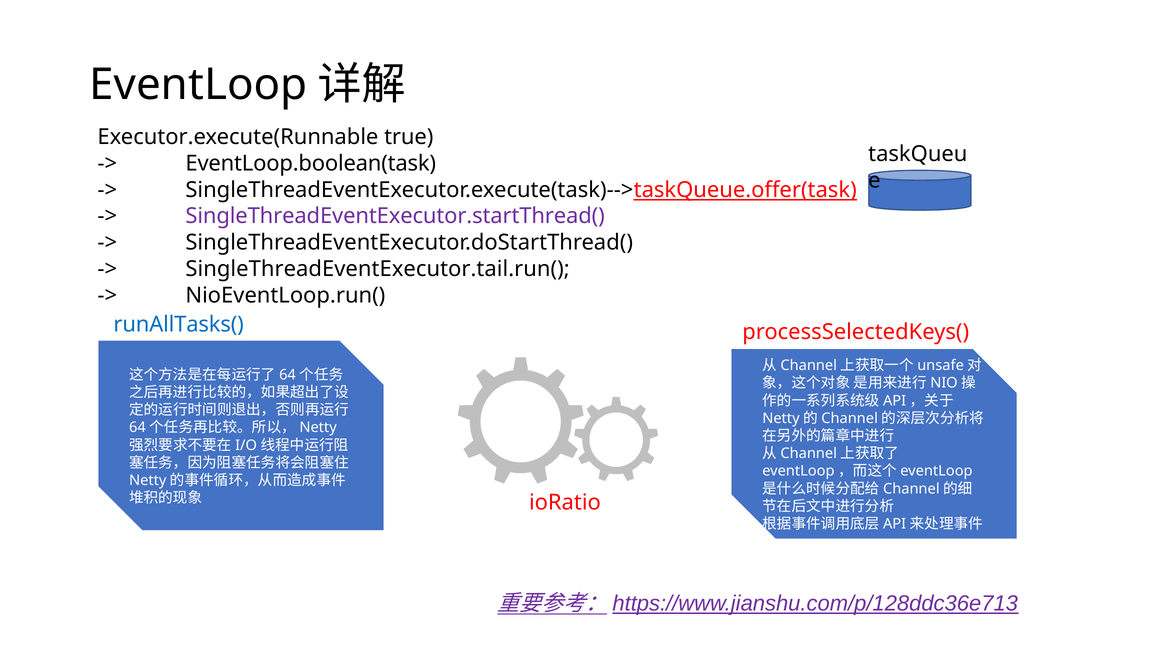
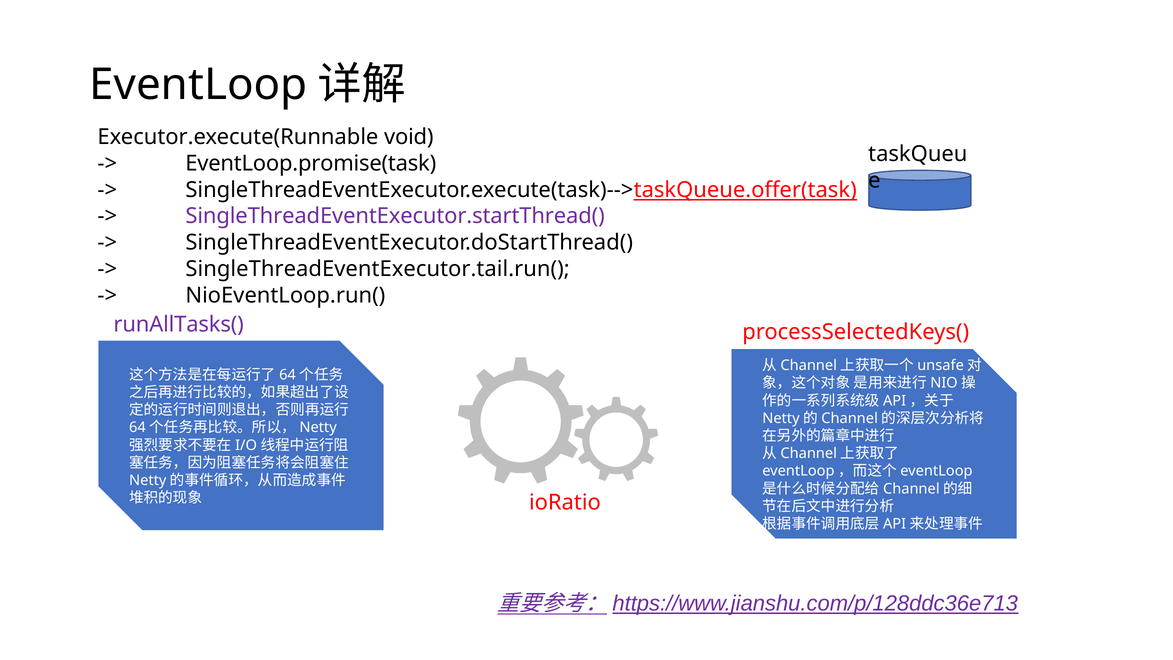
true: true -> void
EventLoop.boolean(task: EventLoop.boolean(task -> EventLoop.promise(task
runAllTasks( colour: blue -> purple
